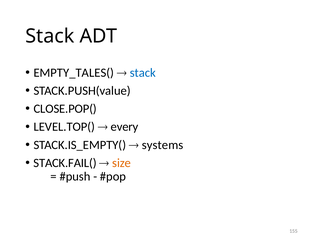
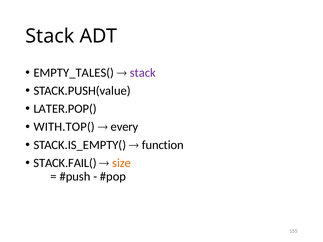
stack at (143, 73) colour: blue -> purple
CLOSE.POP(: CLOSE.POP( -> LATER.POP(
LEVEL.TOP(: LEVEL.TOP( -> WITH.TOP(
systems: systems -> function
